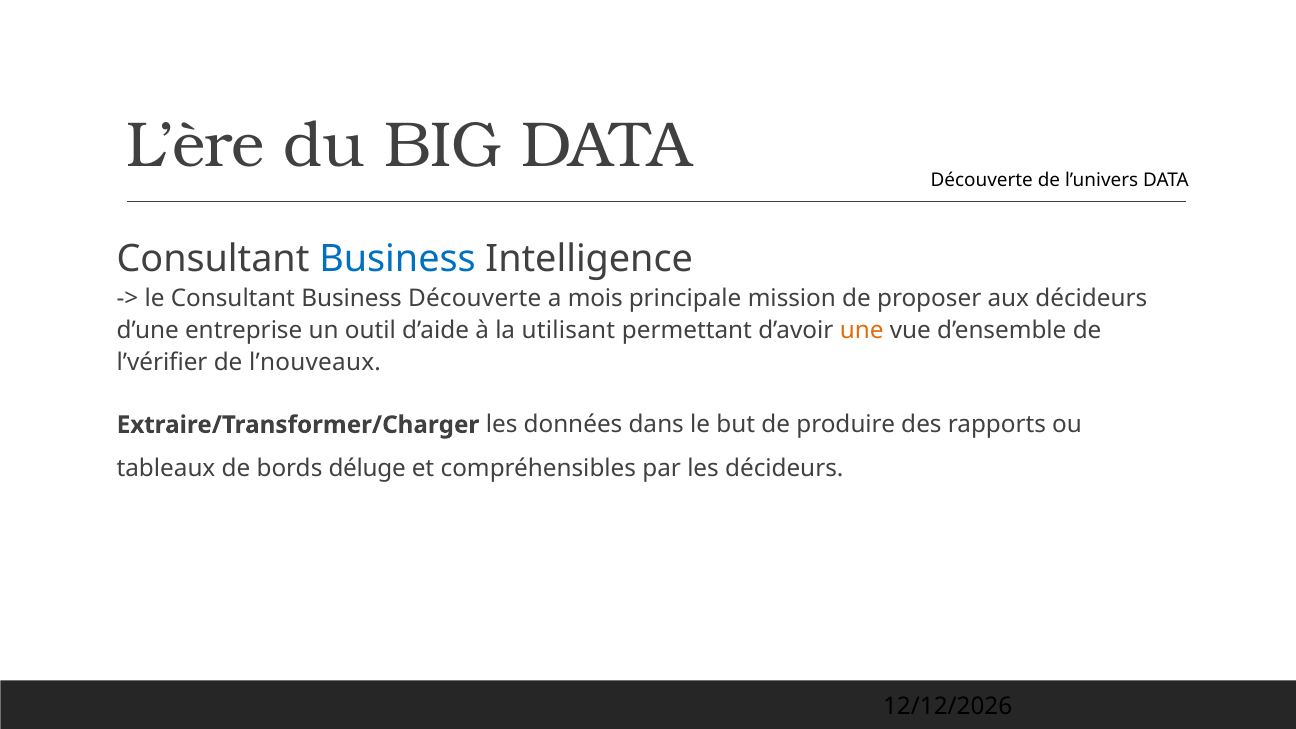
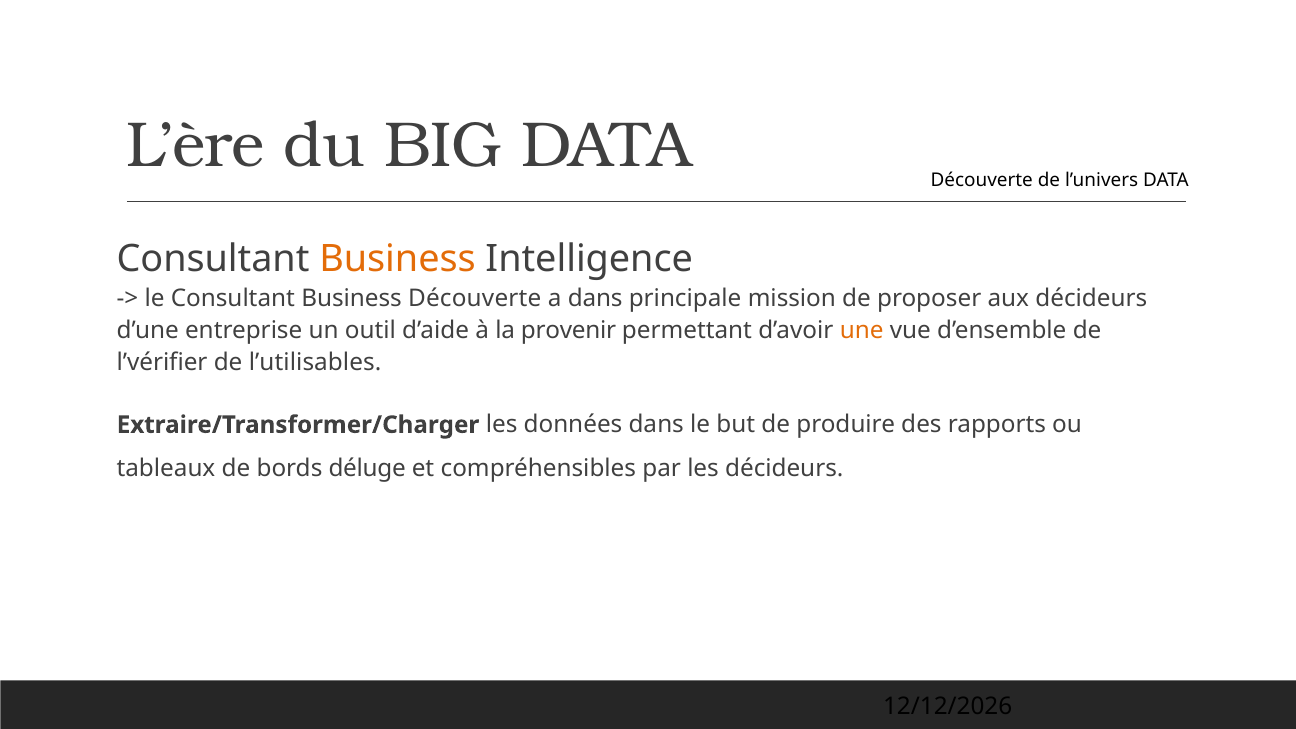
Business at (398, 259) colour: blue -> orange
a mois: mois -> dans
utilisant: utilisant -> provenir
l’nouveaux: l’nouveaux -> l’utilisables
